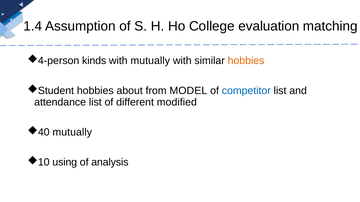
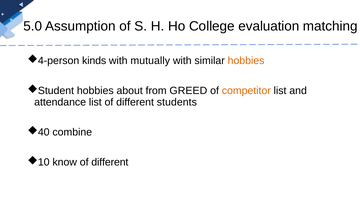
1.4: 1.4 -> 5.0
MODEL: MODEL -> GREED
competitor colour: blue -> orange
modified: modified -> students
mutually at (72, 132): mutually -> combine
using: using -> know
analysis at (110, 163): analysis -> different
